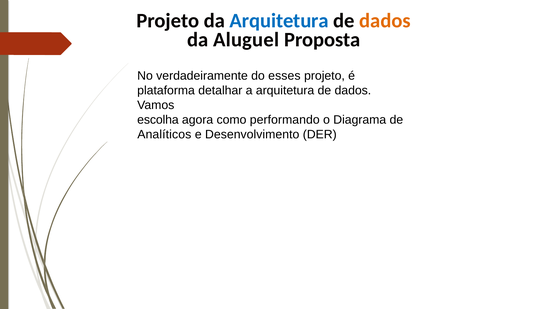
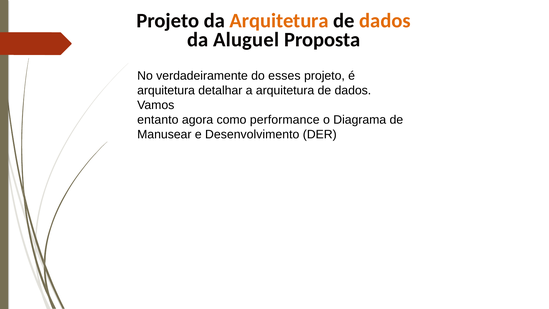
Arquitetura at (279, 21) colour: blue -> orange
plataforma at (166, 90): plataforma -> arquitetura
escolha: escolha -> entanto
performando: performando -> performance
Analíticos: Analíticos -> Manusear
